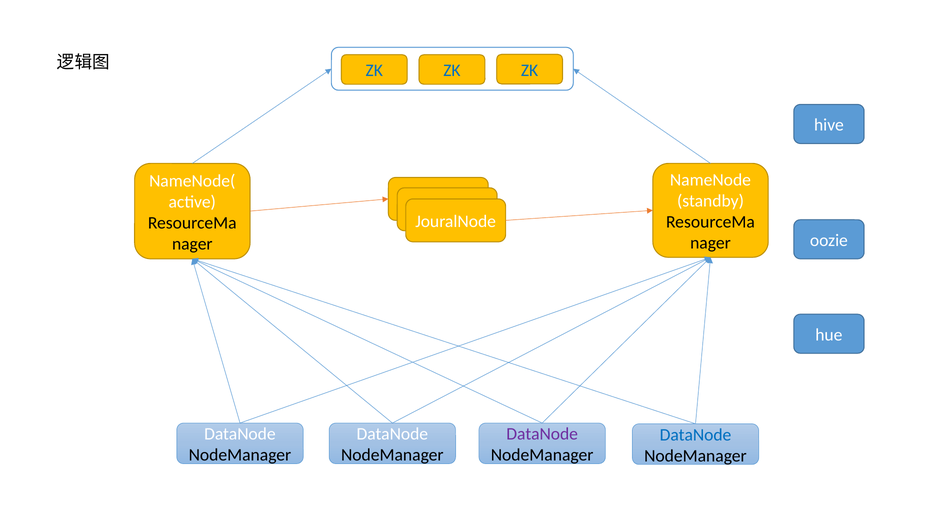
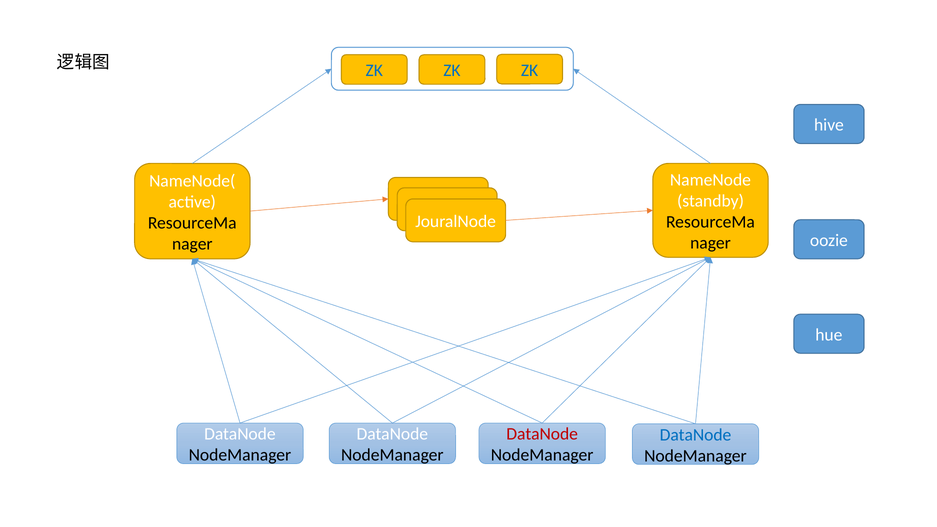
DataNode at (542, 434) colour: purple -> red
